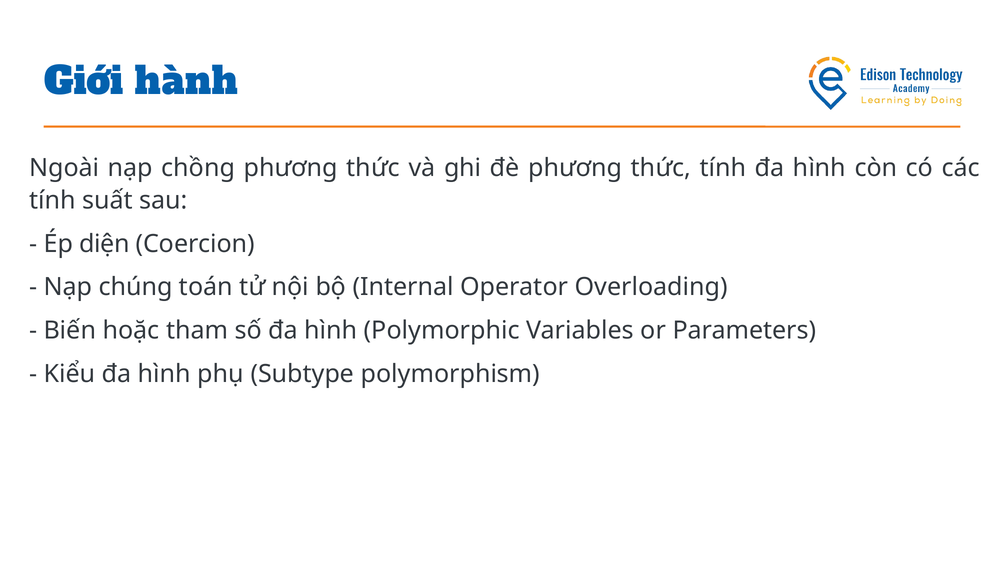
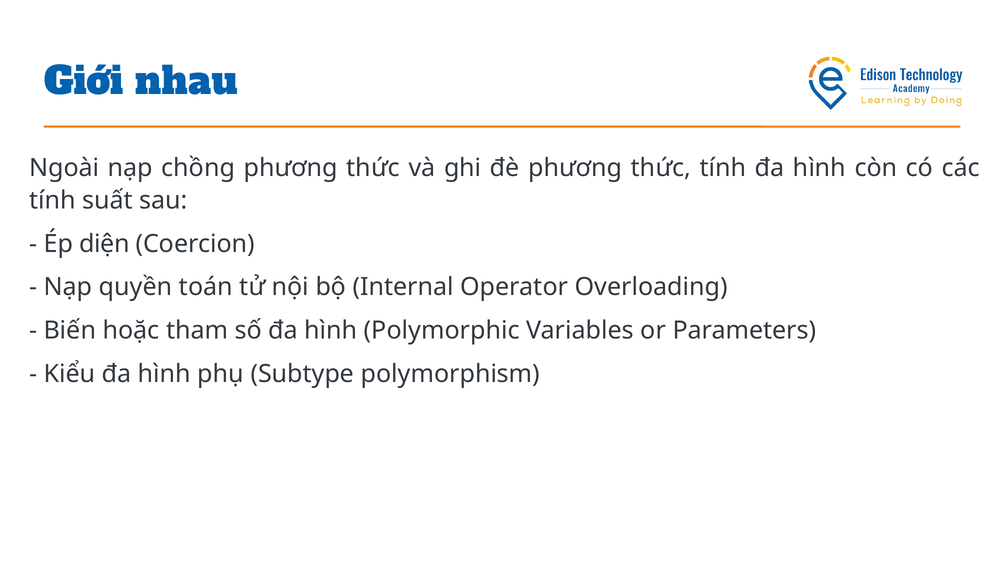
hành: hành -> nhau
chúng: chúng -> quyền
